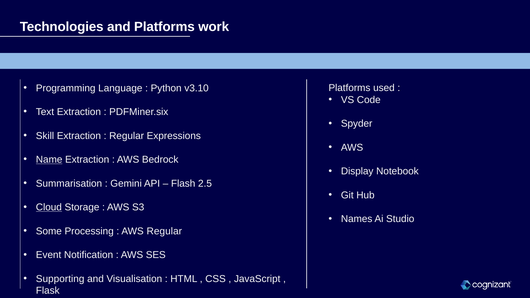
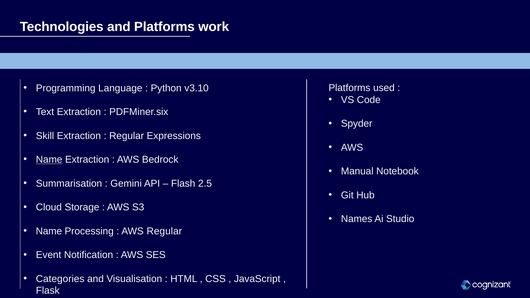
Display: Display -> Manual
Cloud underline: present -> none
Some at (49, 231): Some -> Name
Supporting: Supporting -> Categories
